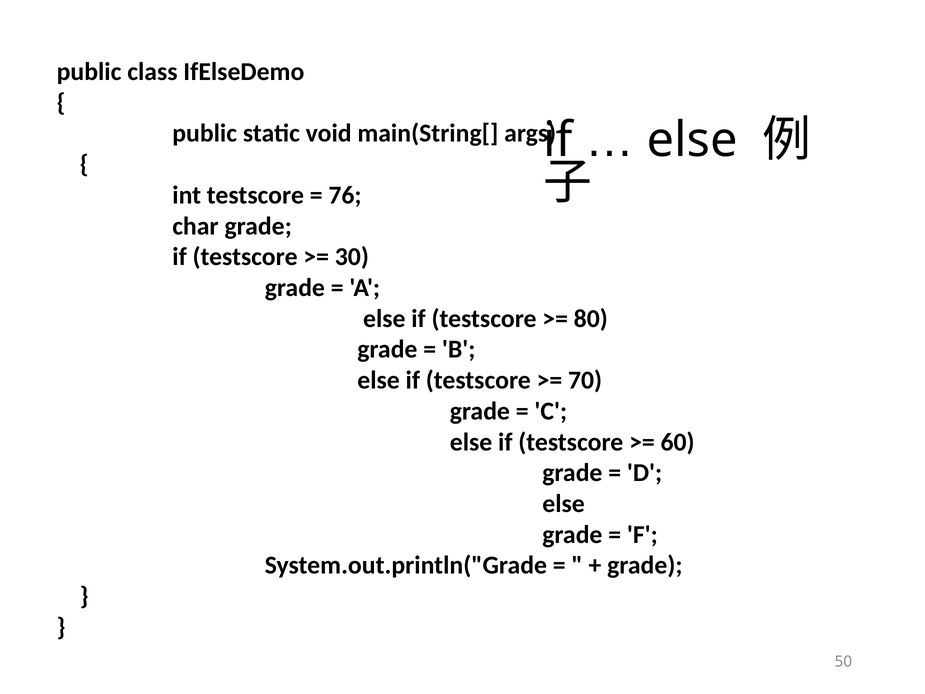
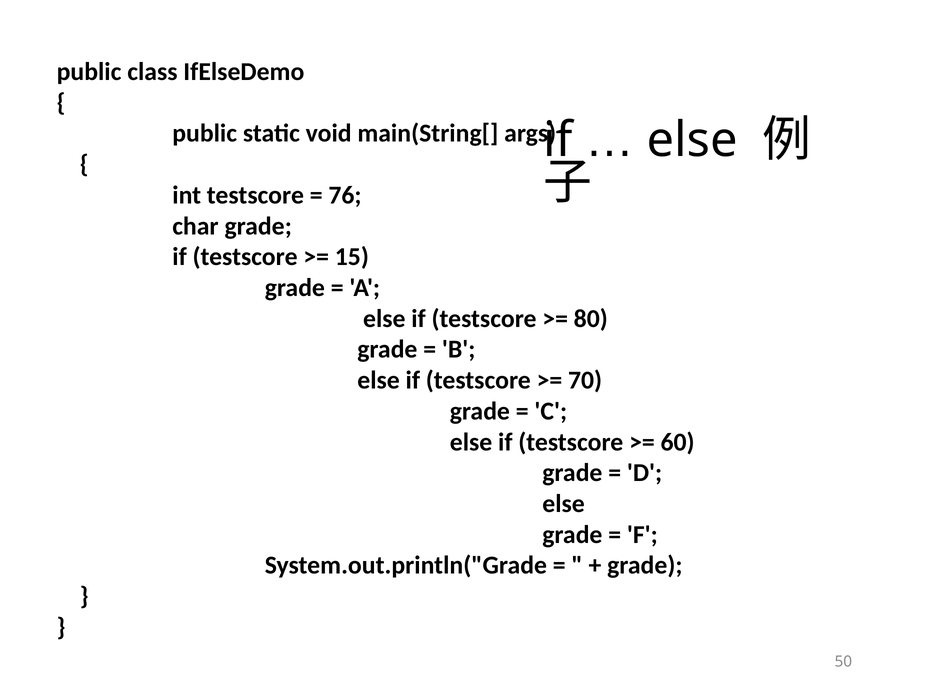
30: 30 -> 15
